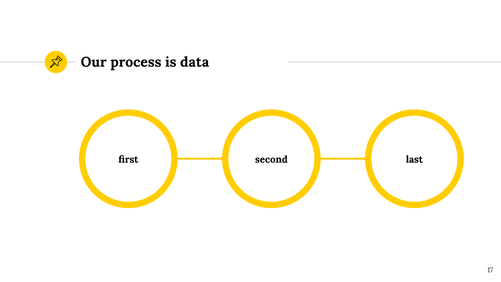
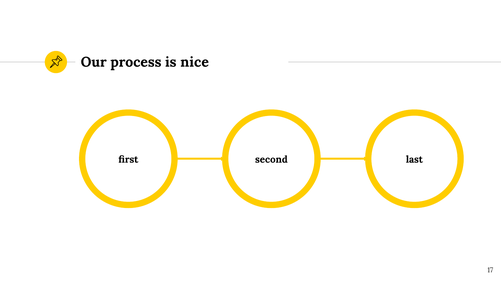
data: data -> nice
